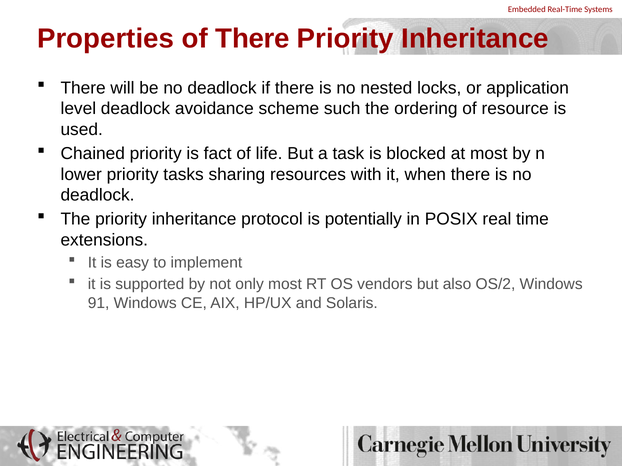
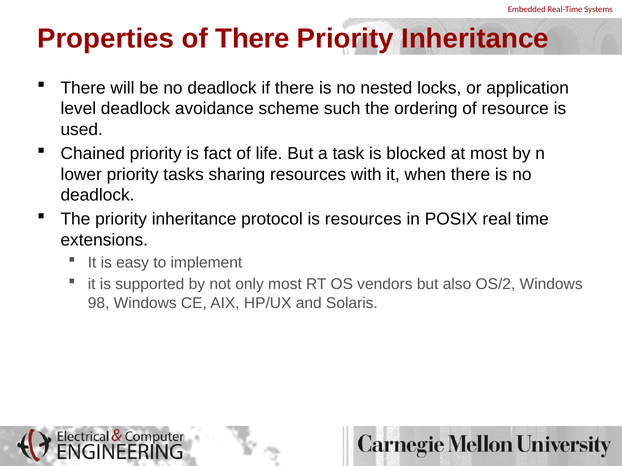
is potentially: potentially -> resources
91: 91 -> 98
